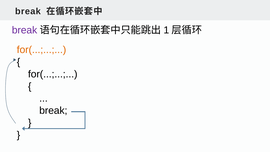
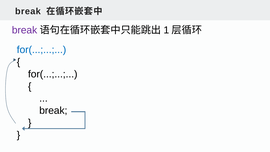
for( at (41, 50) colour: orange -> blue
